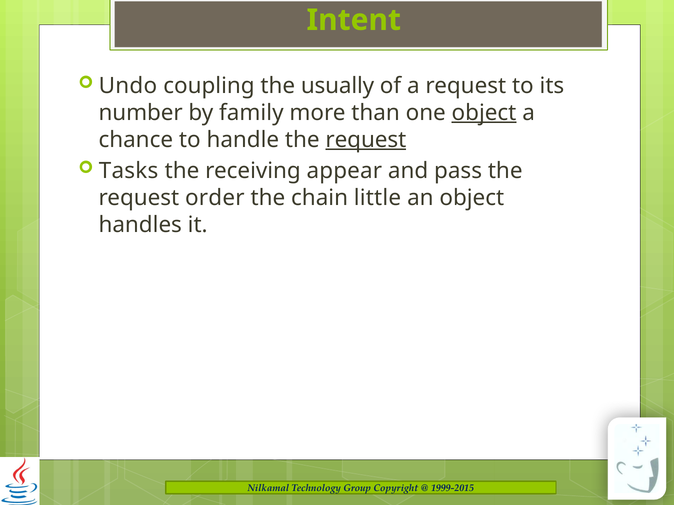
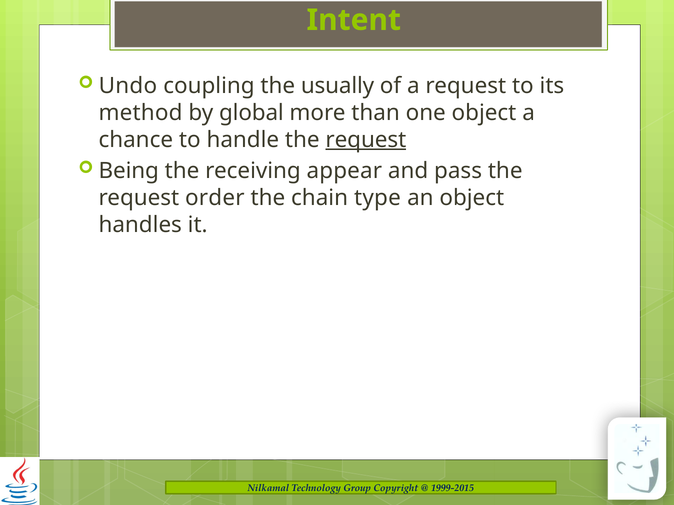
number: number -> method
family: family -> global
object at (484, 113) underline: present -> none
Tasks: Tasks -> Being
little: little -> type
